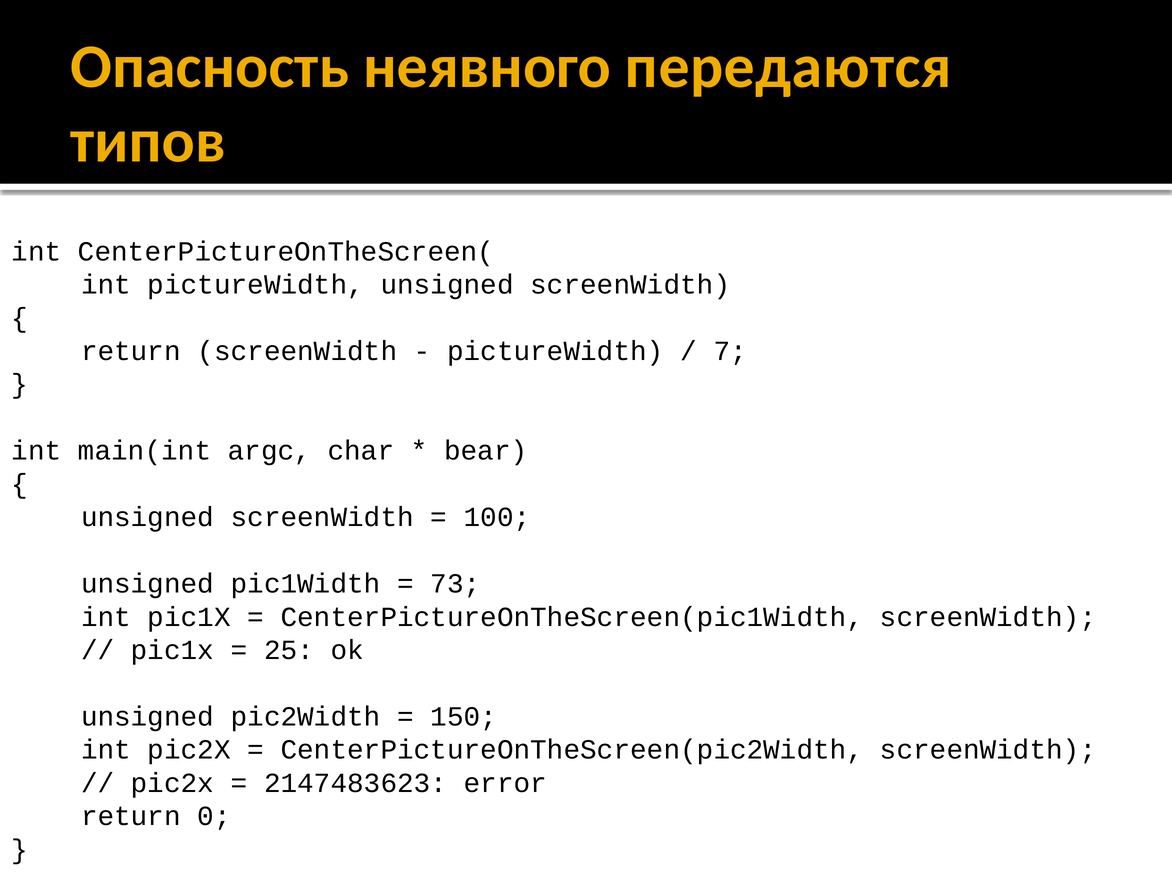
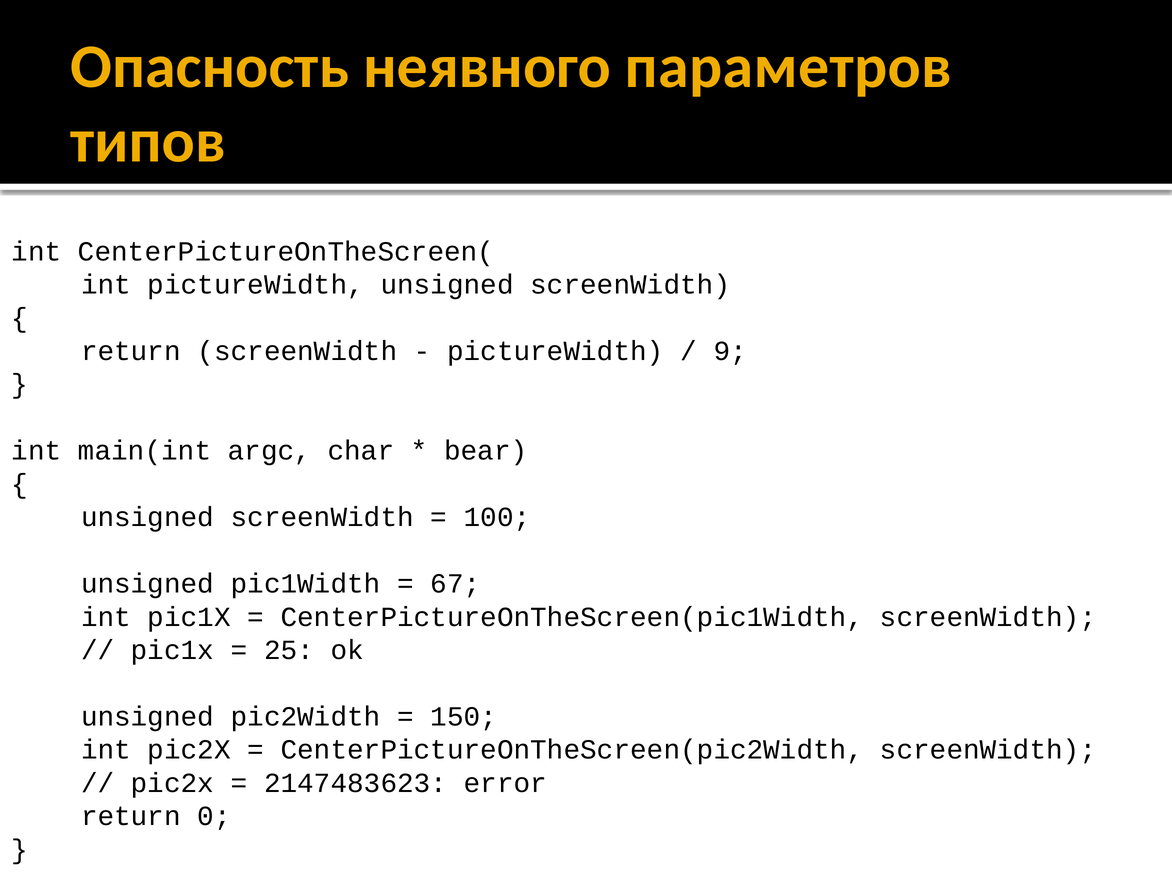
передаются: передаются -> параметров
7: 7 -> 9
73: 73 -> 67
